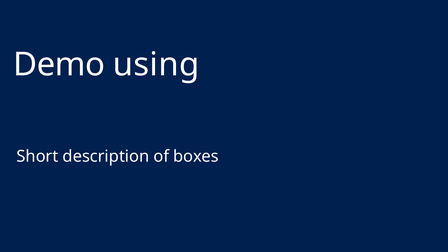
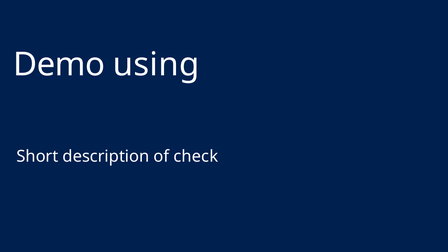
boxes: boxes -> check
